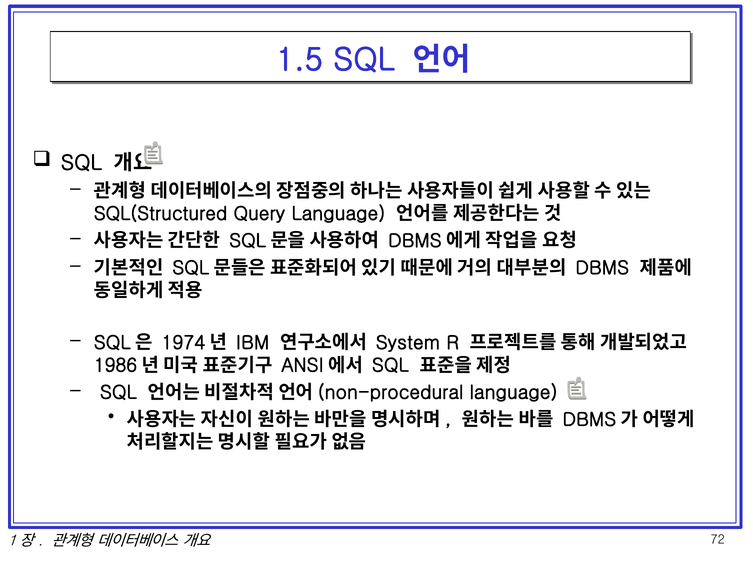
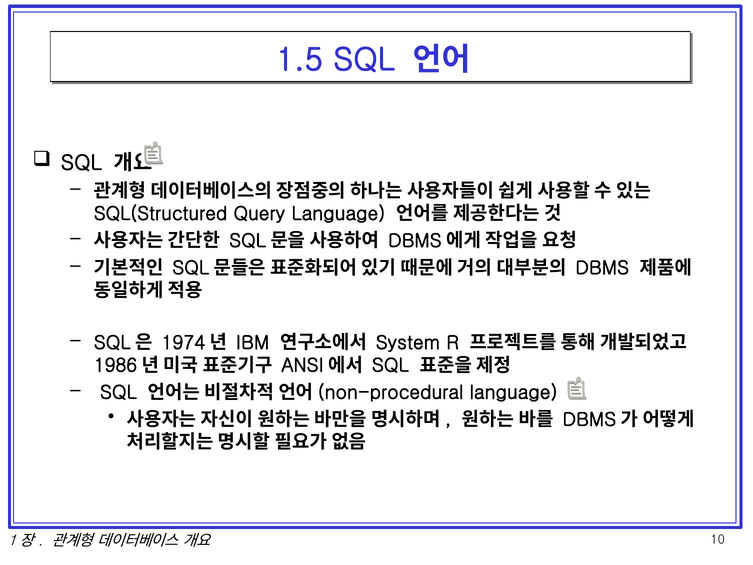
72: 72 -> 10
